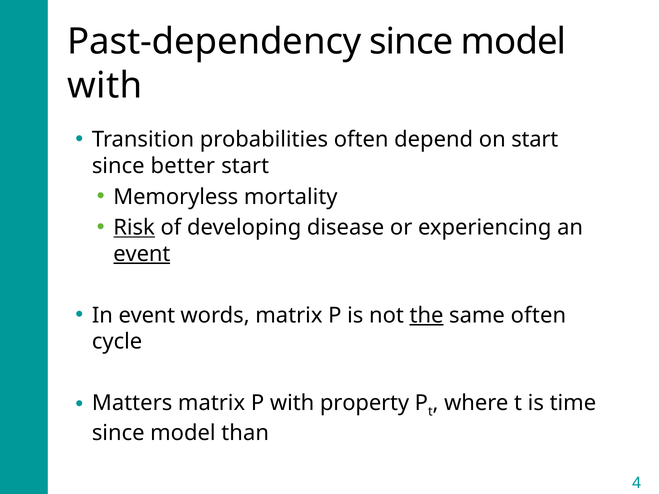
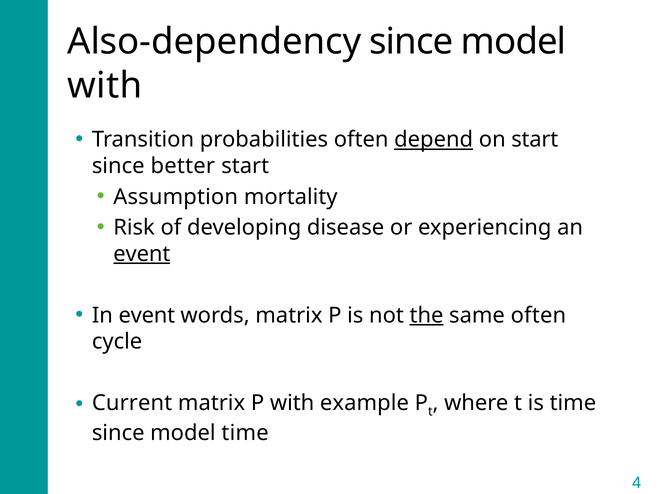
Past-dependency: Past-dependency -> Also-dependency
depend underline: none -> present
Memoryless: Memoryless -> Assumption
Risk underline: present -> none
Matters: Matters -> Current
property: property -> example
model than: than -> time
